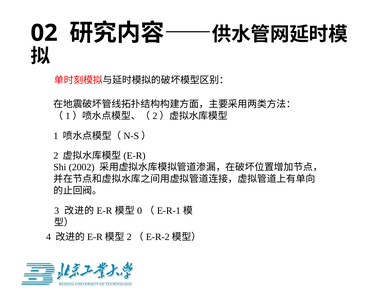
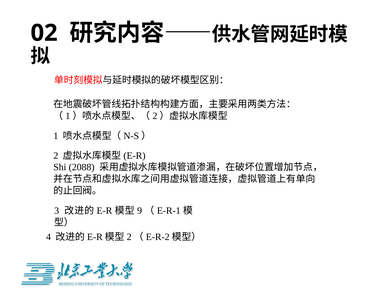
2002: 2002 -> 2088
0: 0 -> 9
